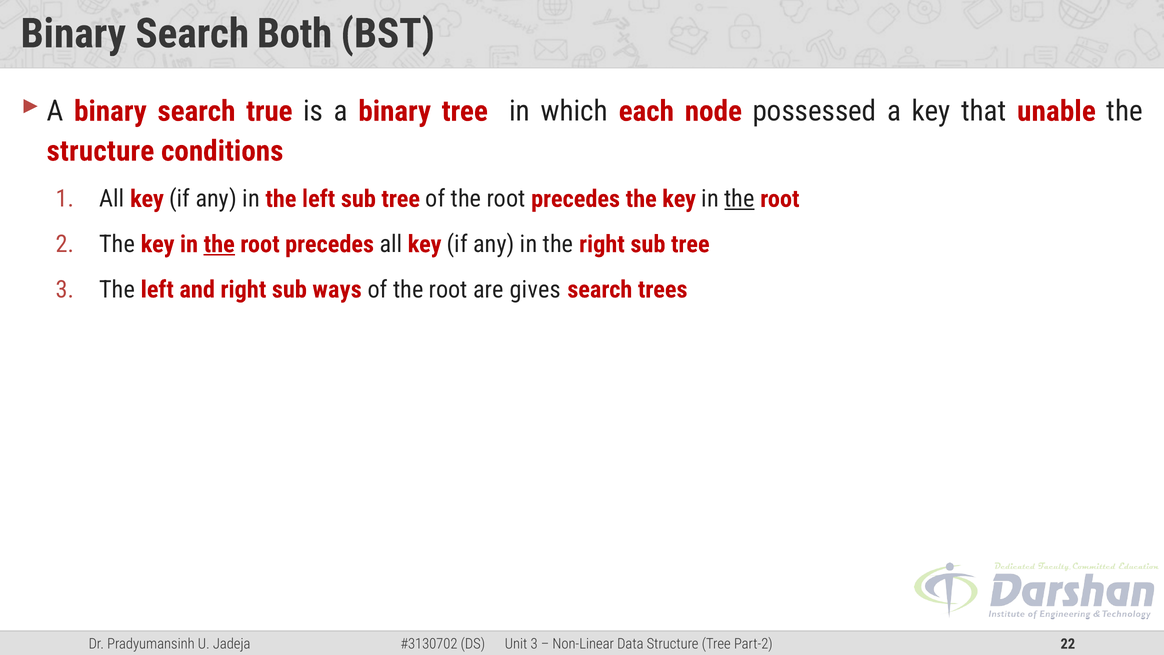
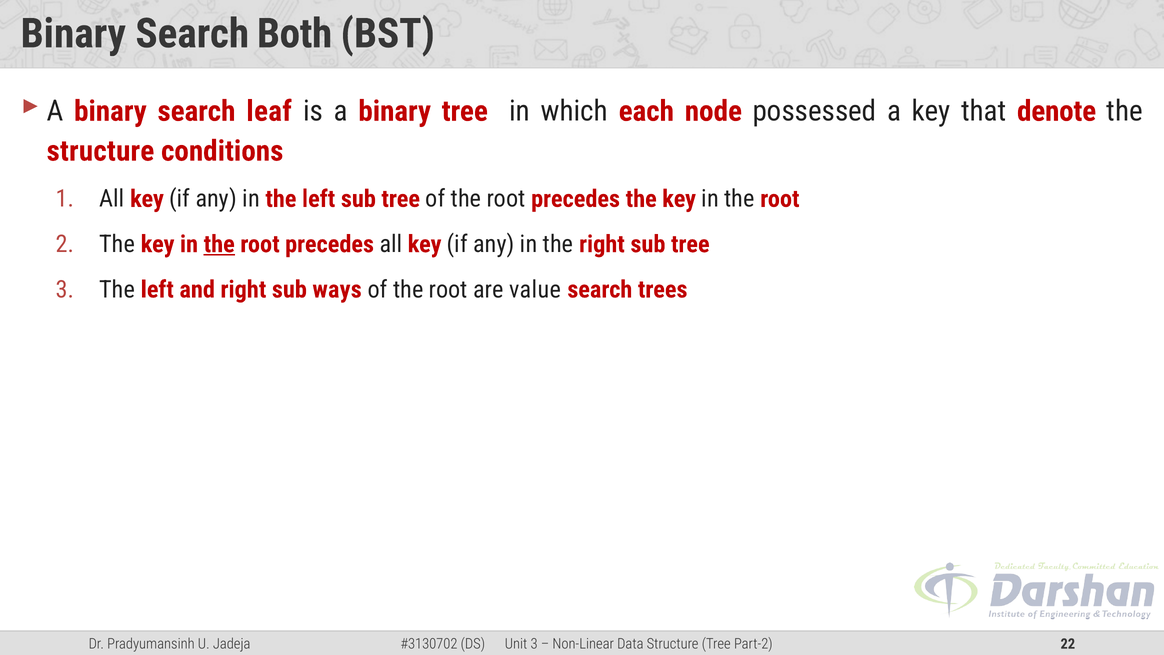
true: true -> leaf
unable: unable -> denote
the at (739, 199) underline: present -> none
gives: gives -> value
